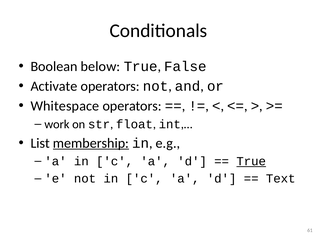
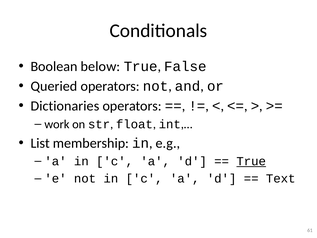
Activate: Activate -> Queried
Whitespace: Whitespace -> Dictionaries
membership underline: present -> none
